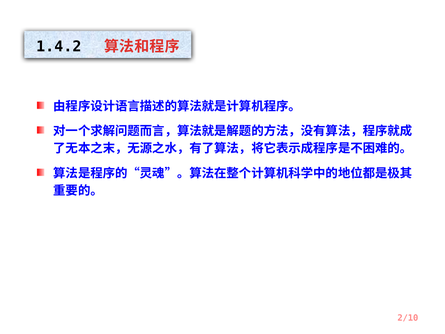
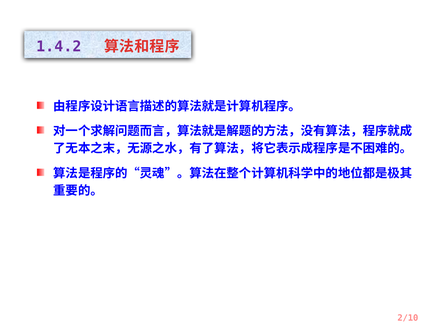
1.4.2 colour: black -> purple
